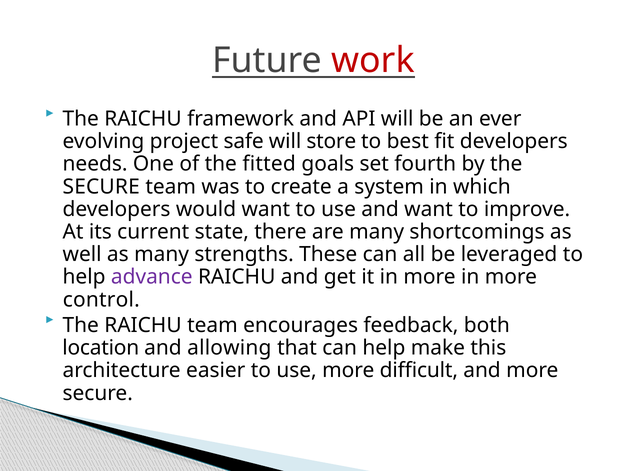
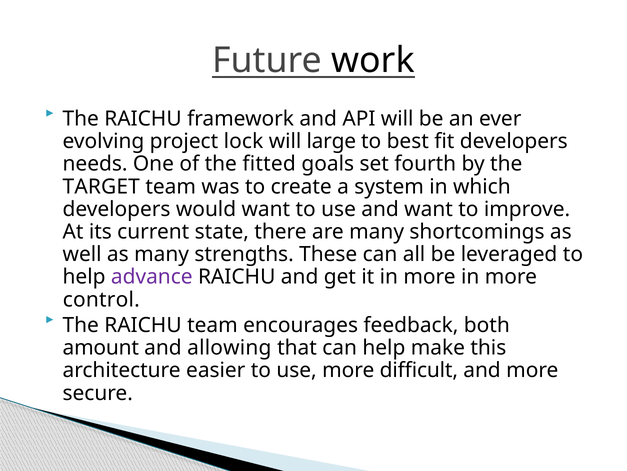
work colour: red -> black
safe: safe -> lock
store: store -> large
SECURE at (101, 186): SECURE -> TARGET
location: location -> amount
